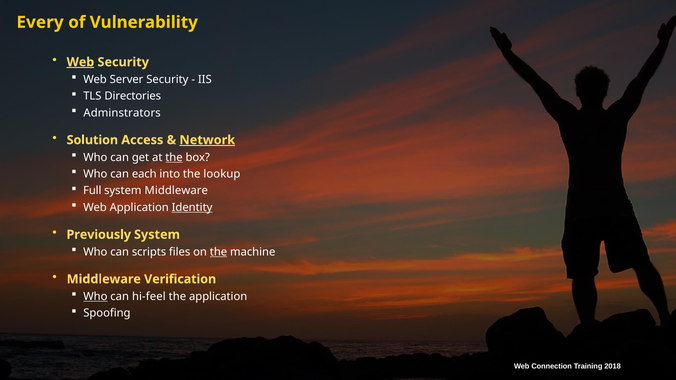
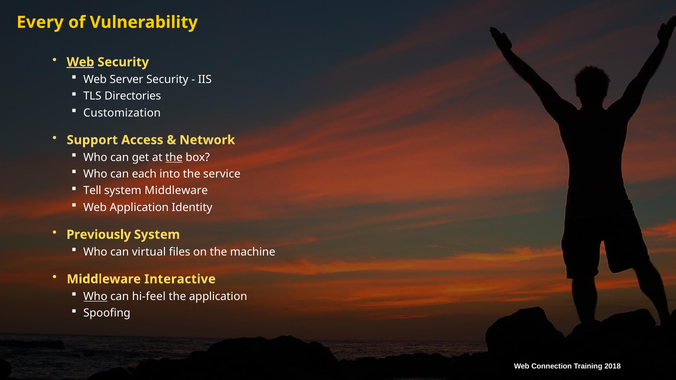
Adminstrators: Adminstrators -> Customization
Solution: Solution -> Support
Network underline: present -> none
lookup: lookup -> service
Full: Full -> Tell
Identity underline: present -> none
scripts: scripts -> virtual
the at (219, 252) underline: present -> none
Verification: Verification -> Interactive
